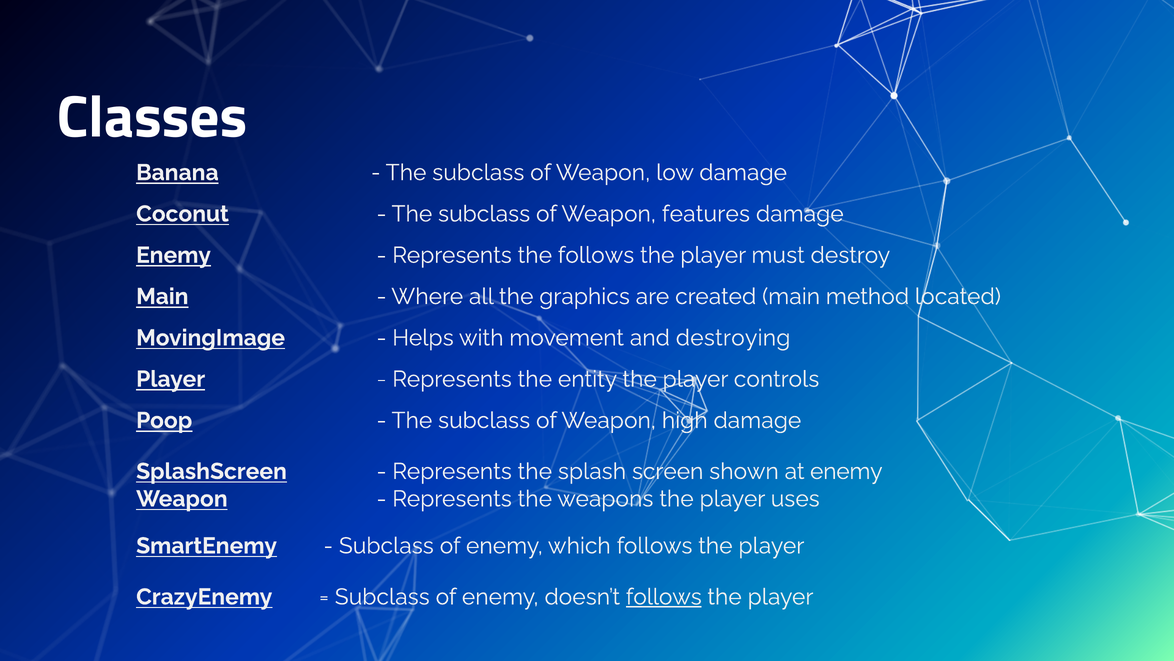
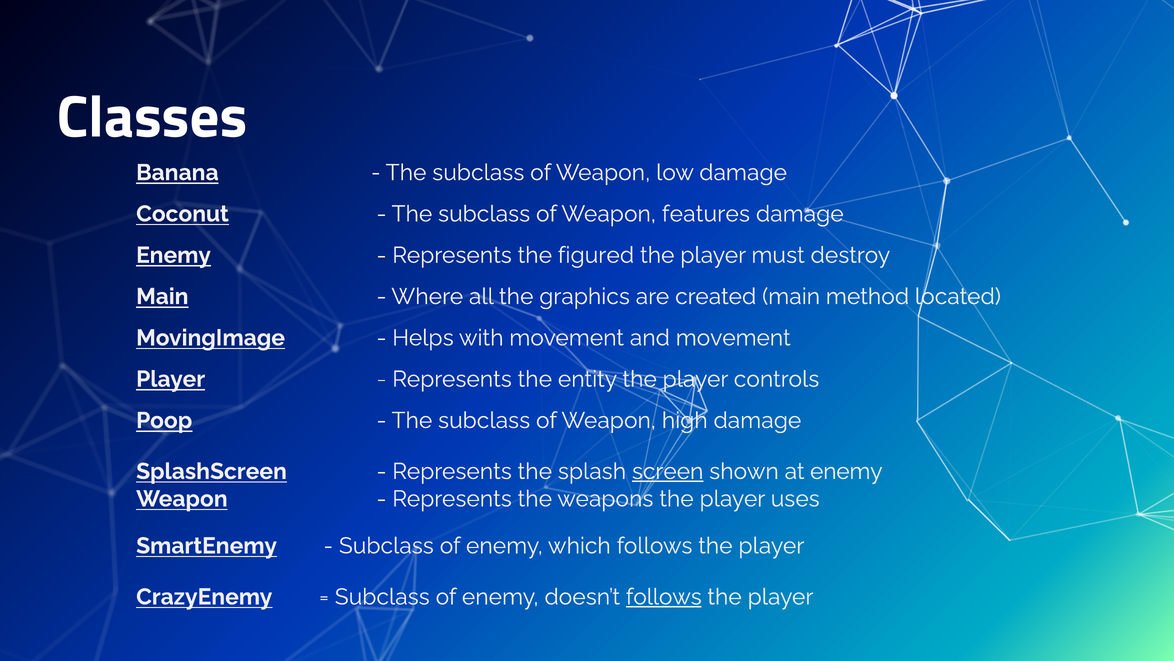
the follows: follows -> figured
and destroying: destroying -> movement
screen underline: none -> present
